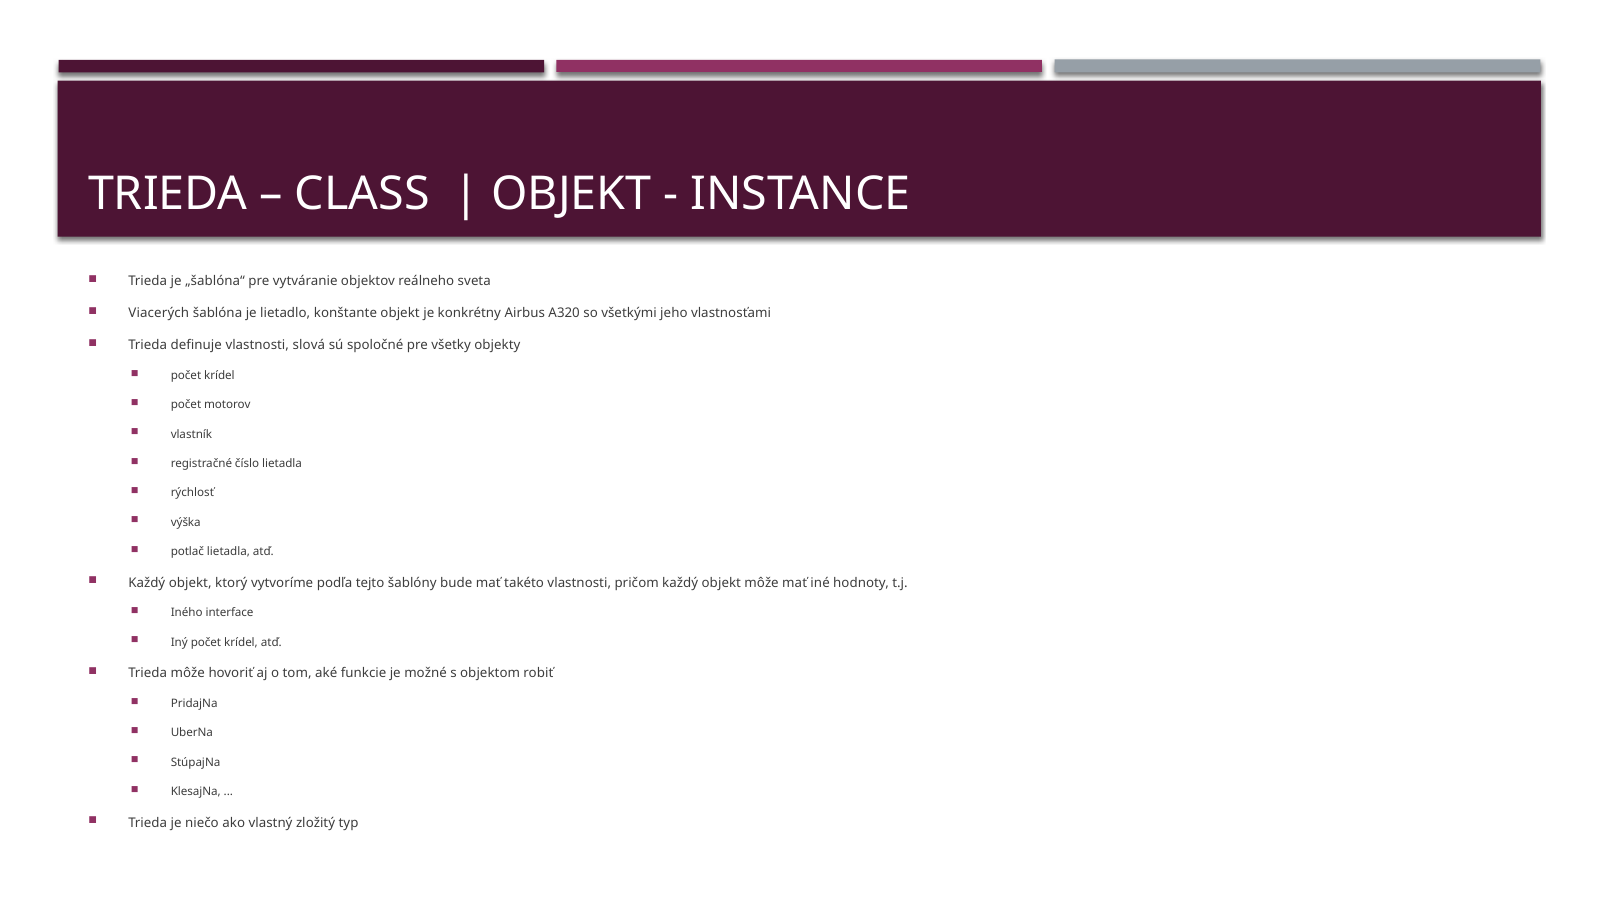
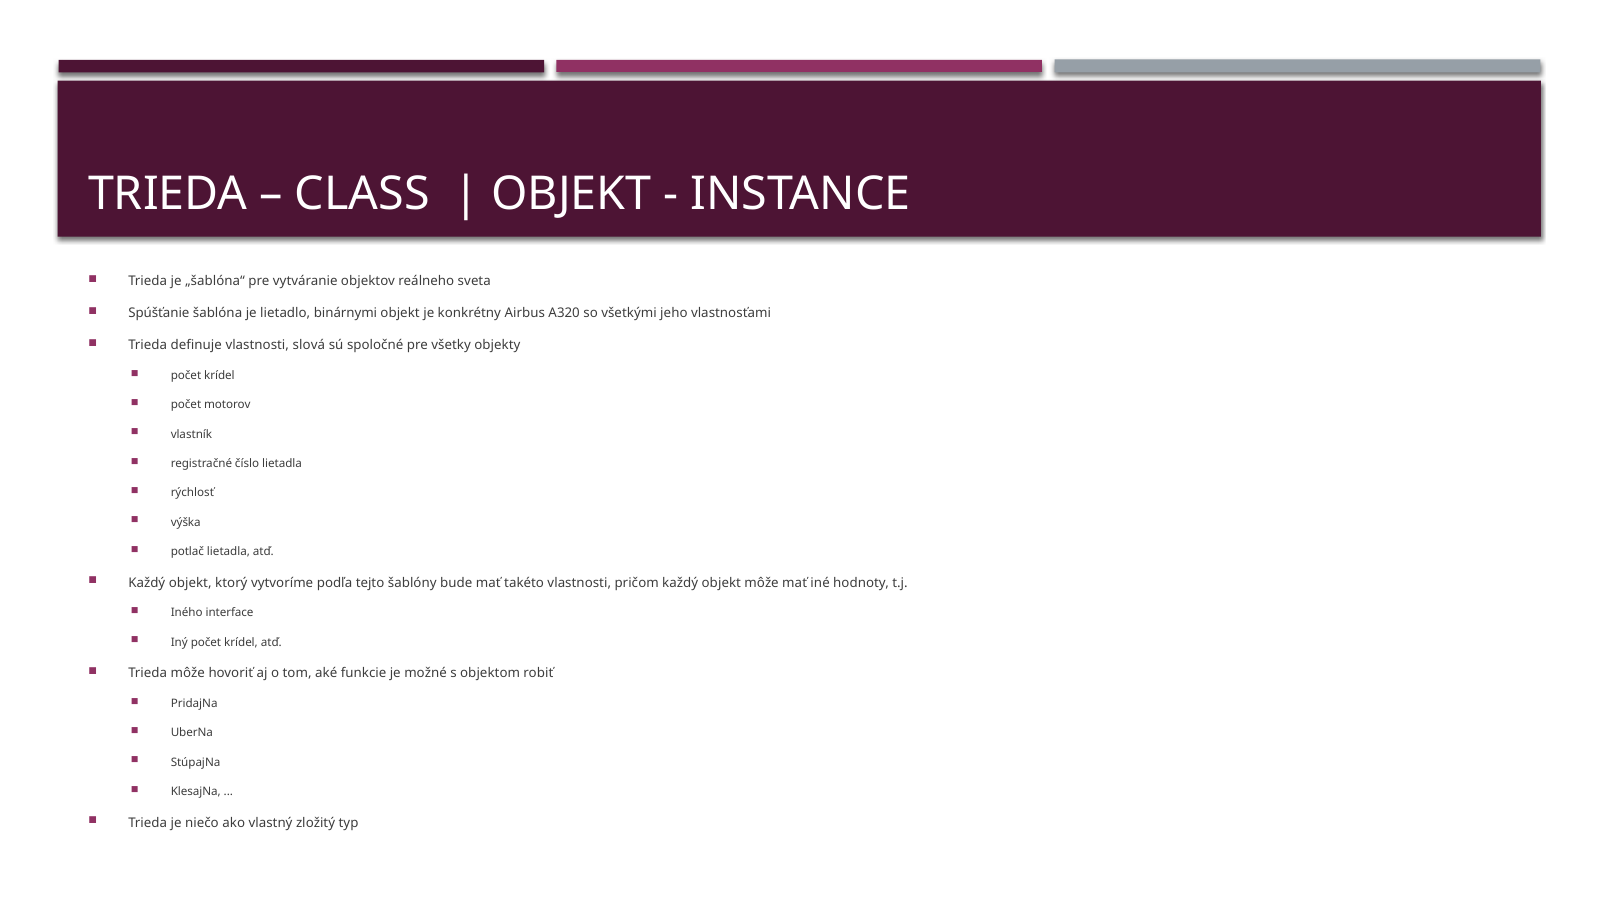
Viacerých: Viacerých -> Spúšťanie
konštante: konštante -> binárnymi
